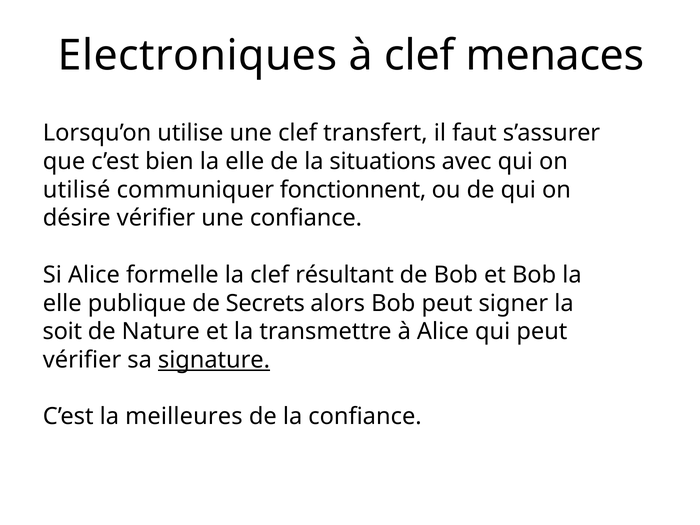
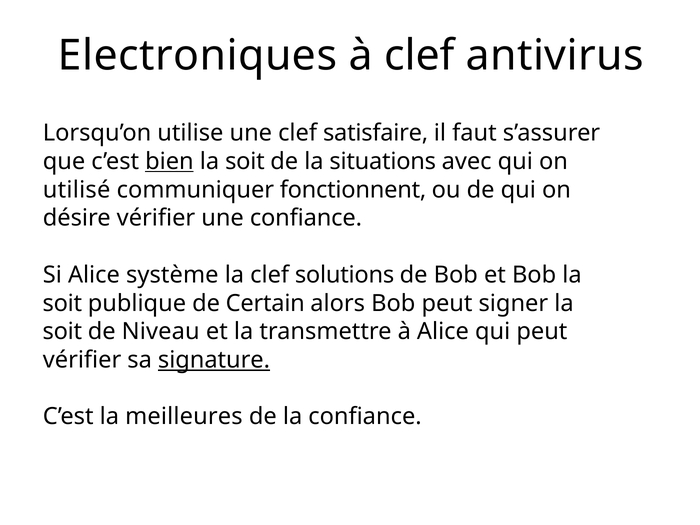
menaces: menaces -> antivirus
transfert: transfert -> satisfaire
bien underline: none -> present
elle at (245, 161): elle -> soit
formelle: formelle -> système
résultant: résultant -> solutions
elle at (62, 303): elle -> soit
Secrets: Secrets -> Certain
Nature: Nature -> Niveau
